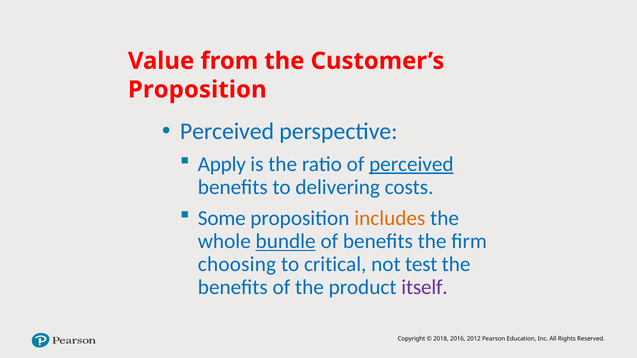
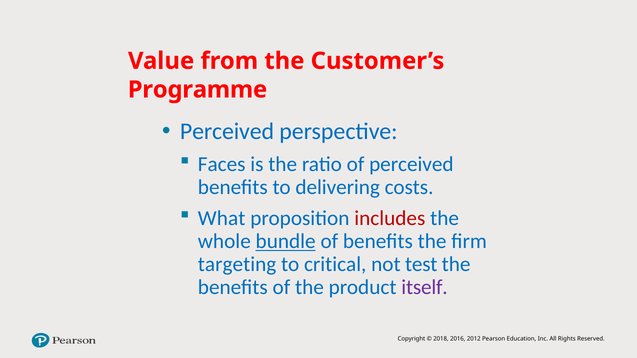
Proposition at (197, 90): Proposition -> Programme
Apply: Apply -> Faces
perceived at (411, 164) underline: present -> none
Some: Some -> What
includes colour: orange -> red
choosing: choosing -> targeting
